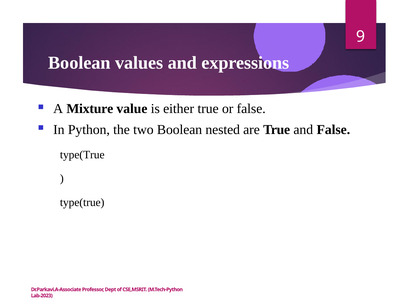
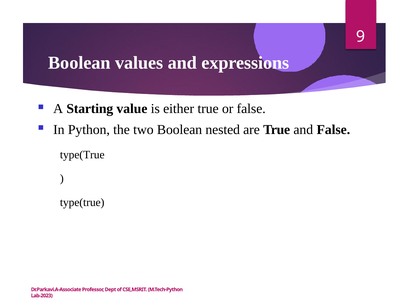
Mixture: Mixture -> Starting
